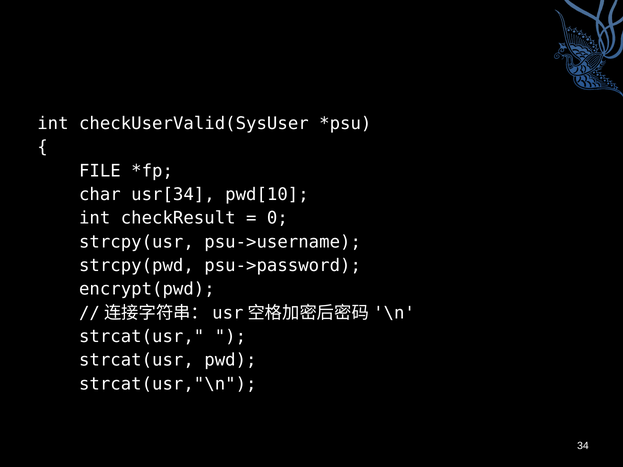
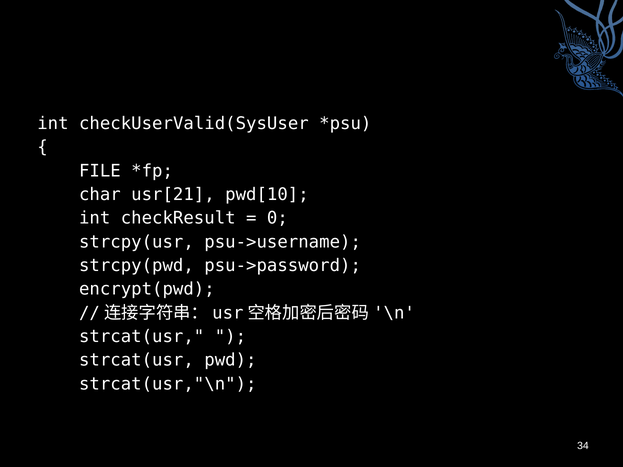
usr[34: usr[34 -> usr[21
